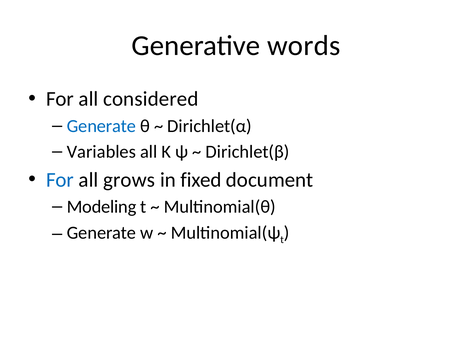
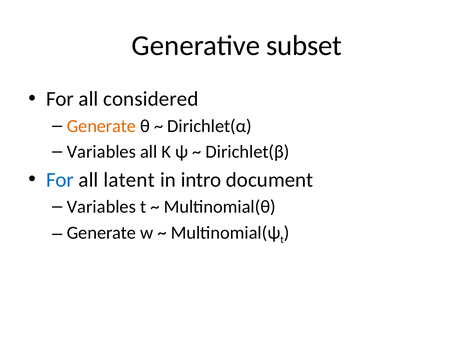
words: words -> subset
Generate at (101, 126) colour: blue -> orange
grows: grows -> latent
fixed: fixed -> intro
Modeling at (102, 207): Modeling -> Variables
